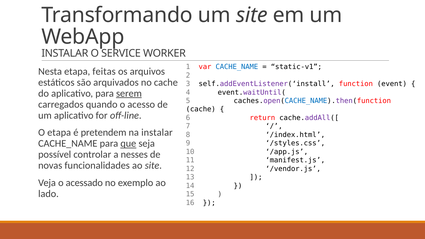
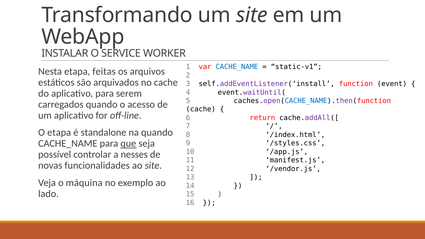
serem underline: present -> none
pretendem: pretendem -> standalone
na instalar: instalar -> quando
acessado: acessado -> máquina
